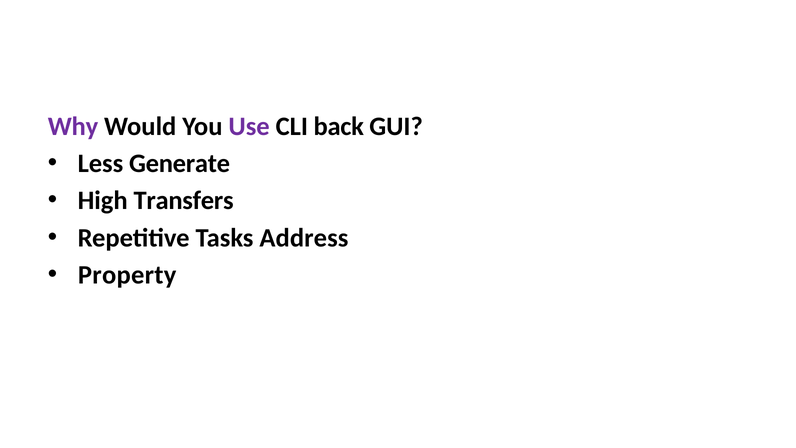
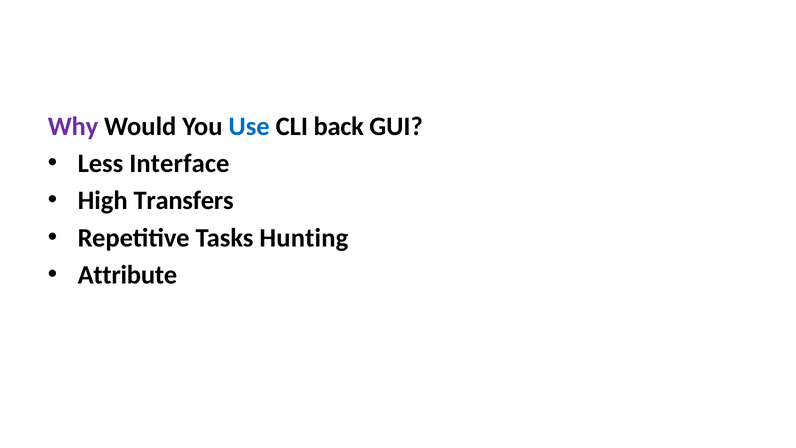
Use colour: purple -> blue
Generate: Generate -> Interface
Address: Address -> Hunting
Property: Property -> Attribute
